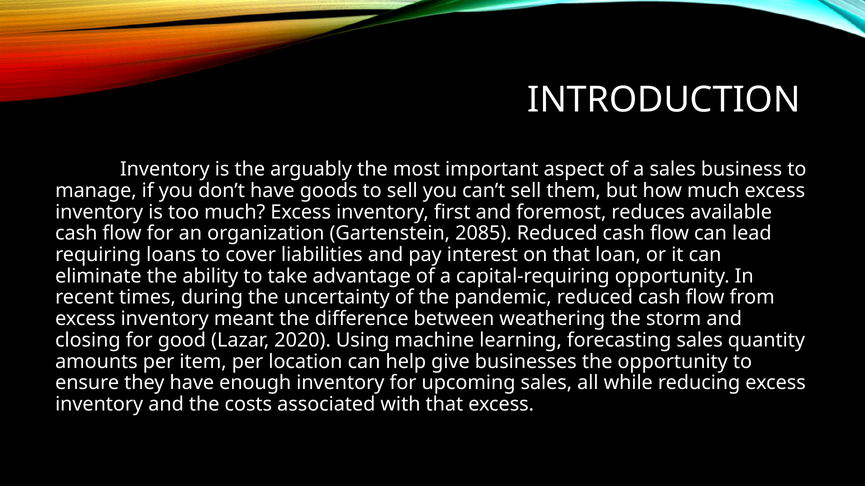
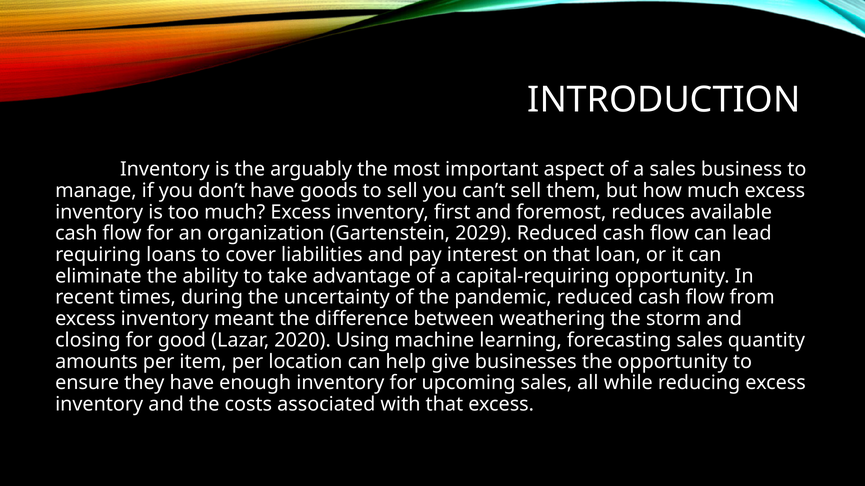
2085: 2085 -> 2029
